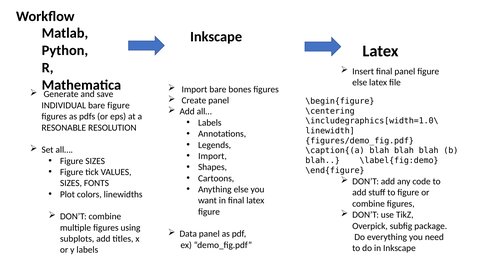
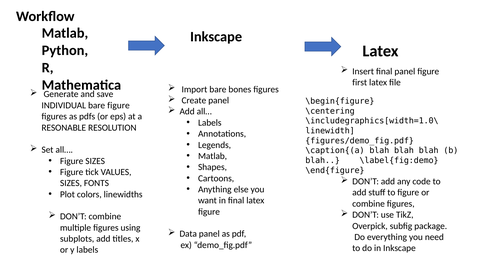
else at (360, 82): else -> first
Import at (213, 156): Import -> Matlab
